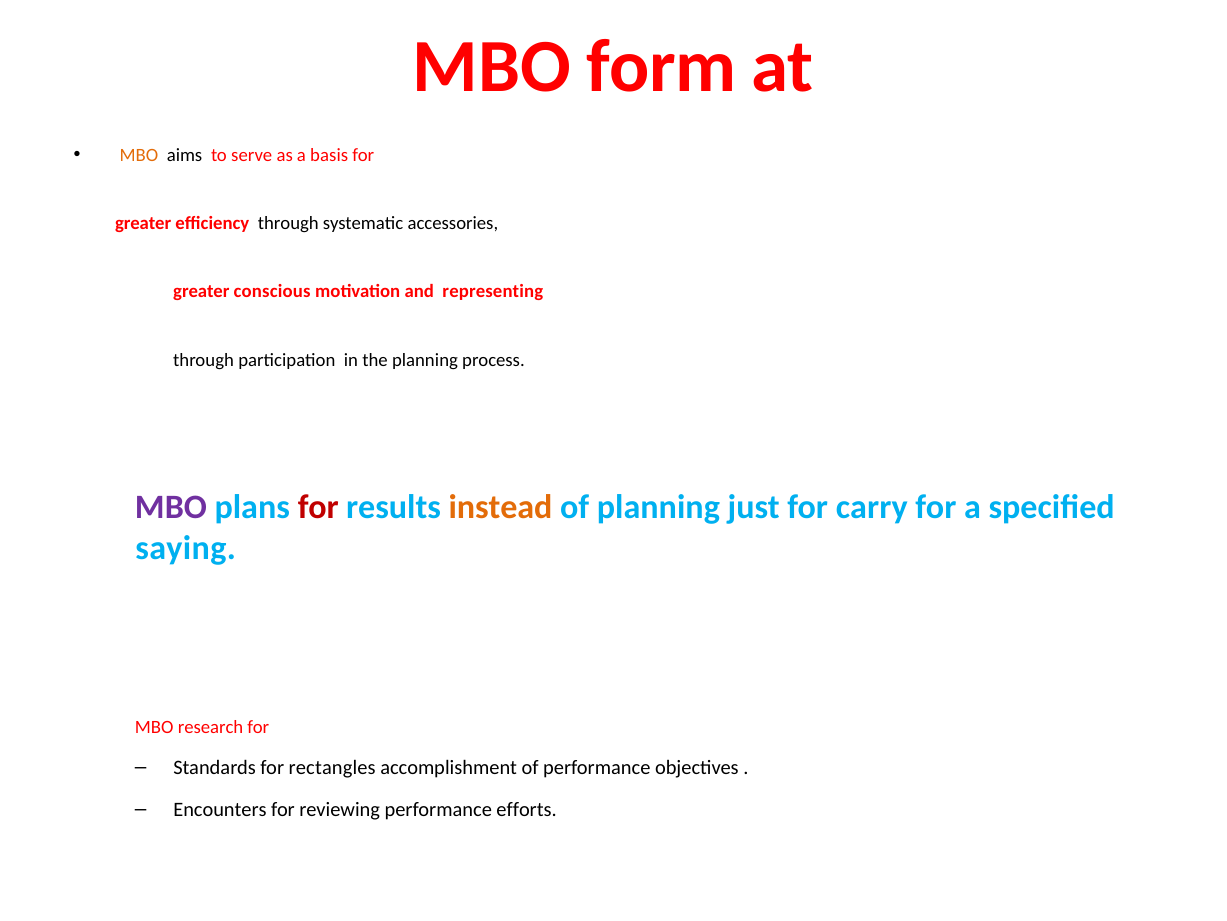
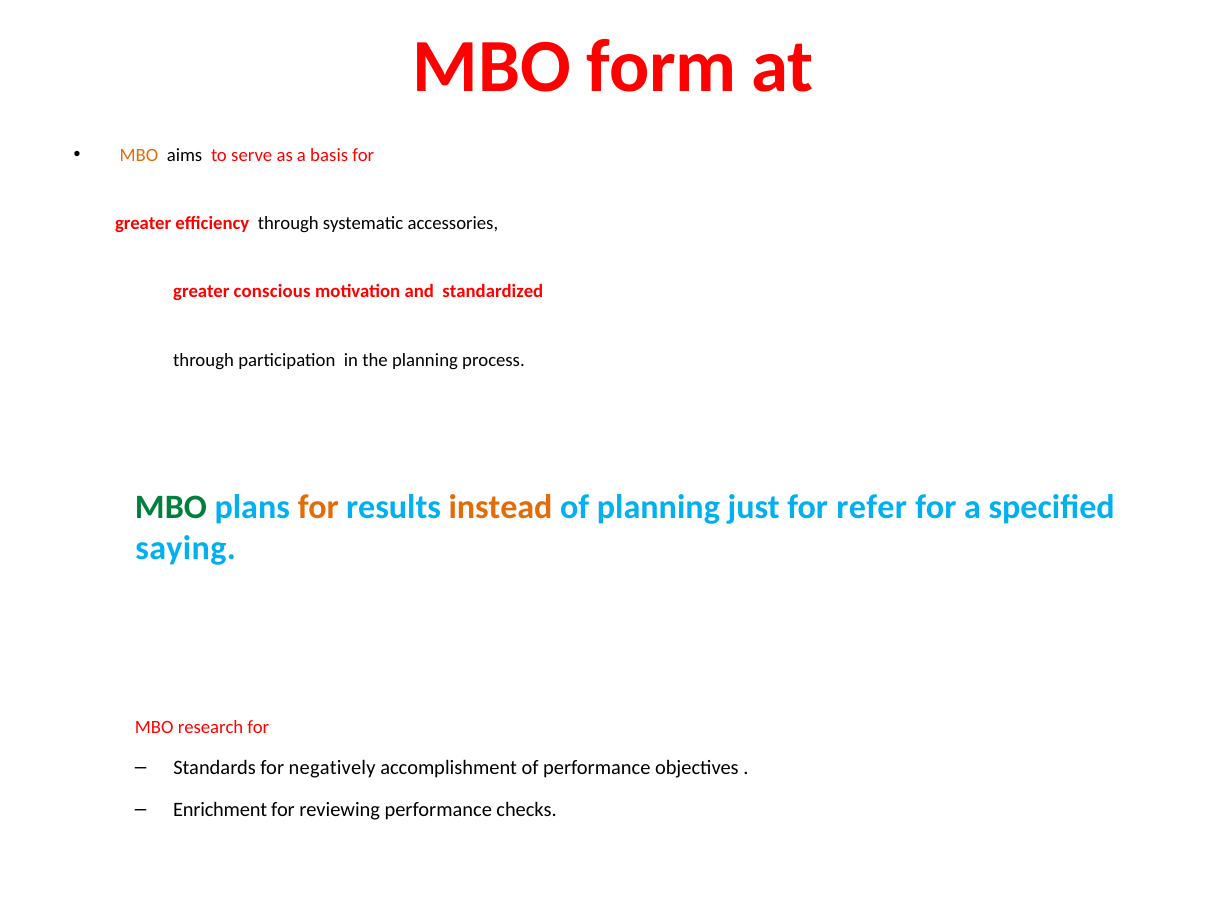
representing: representing -> standardized
MBO at (171, 507) colour: purple -> green
for at (318, 507) colour: red -> orange
carry: carry -> refer
rectangles: rectangles -> negatively
Encounters: Encounters -> Enrichment
efforts: efforts -> checks
